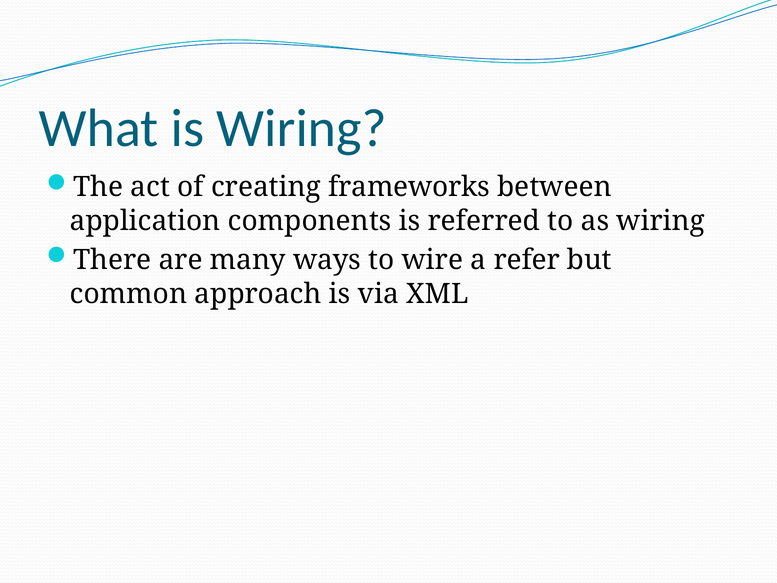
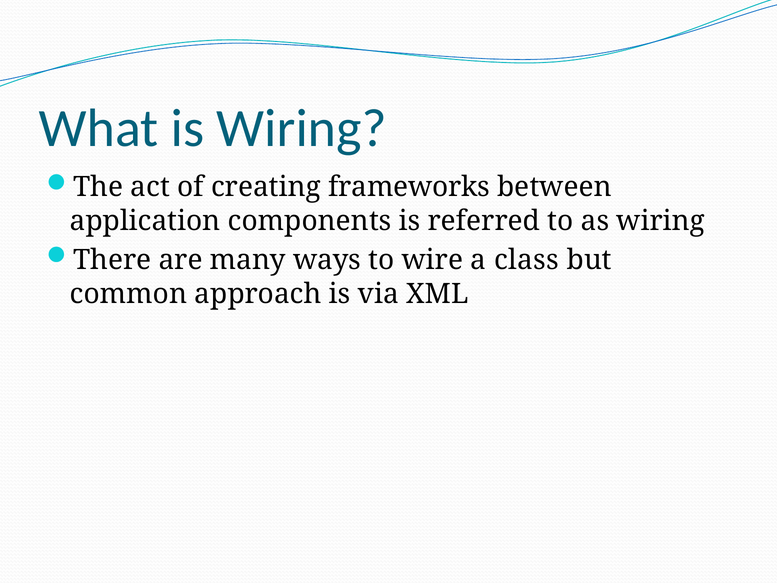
refer: refer -> class
